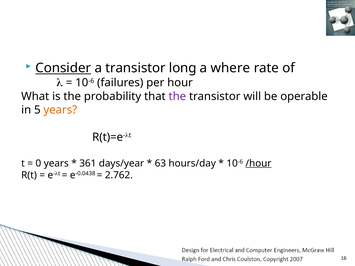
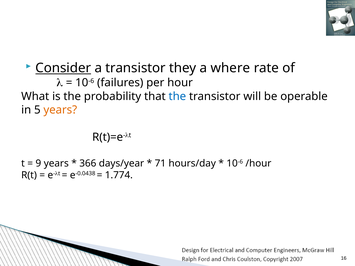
long: long -> they
the at (177, 96) colour: purple -> blue
0: 0 -> 9
361: 361 -> 366
63: 63 -> 71
/hour underline: present -> none
2.762: 2.762 -> 1.774
